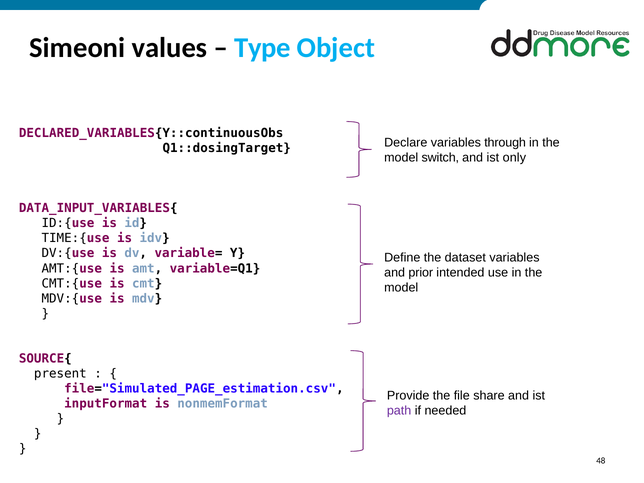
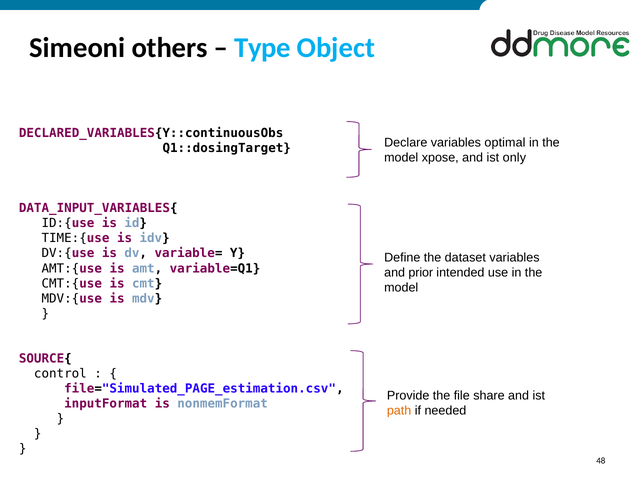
values: values -> others
through: through -> optimal
switch: switch -> xpose
present: present -> control
path colour: purple -> orange
